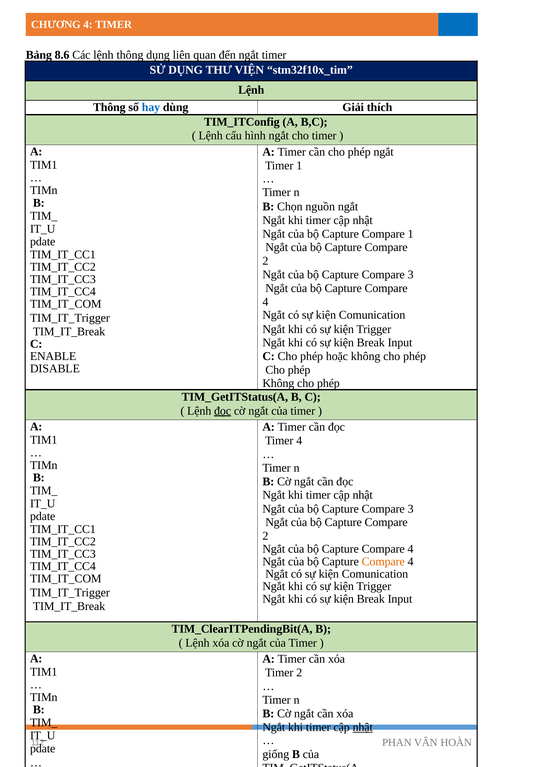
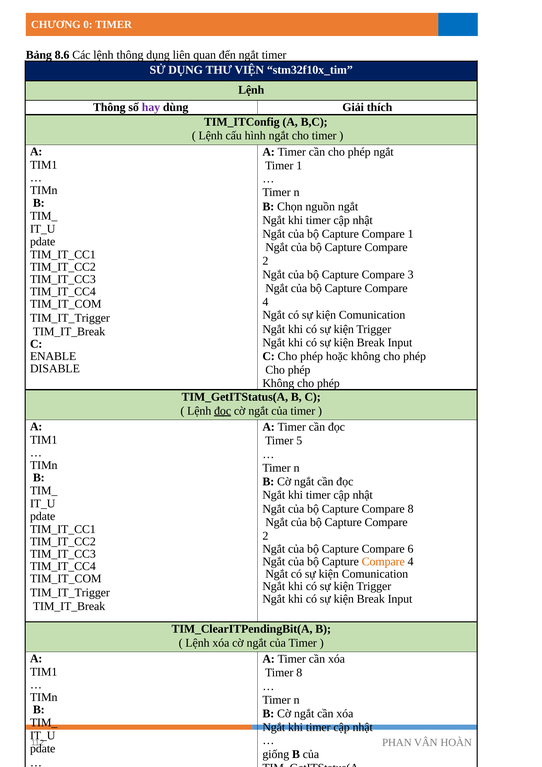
CHƯƠNG 4: 4 -> 0
hay colour: blue -> purple
Timer 4: 4 -> 5
3 at (411, 509): 3 -> 8
4 at (411, 549): 4 -> 6
Timer 2: 2 -> 8
nhật at (363, 727) underline: present -> none
